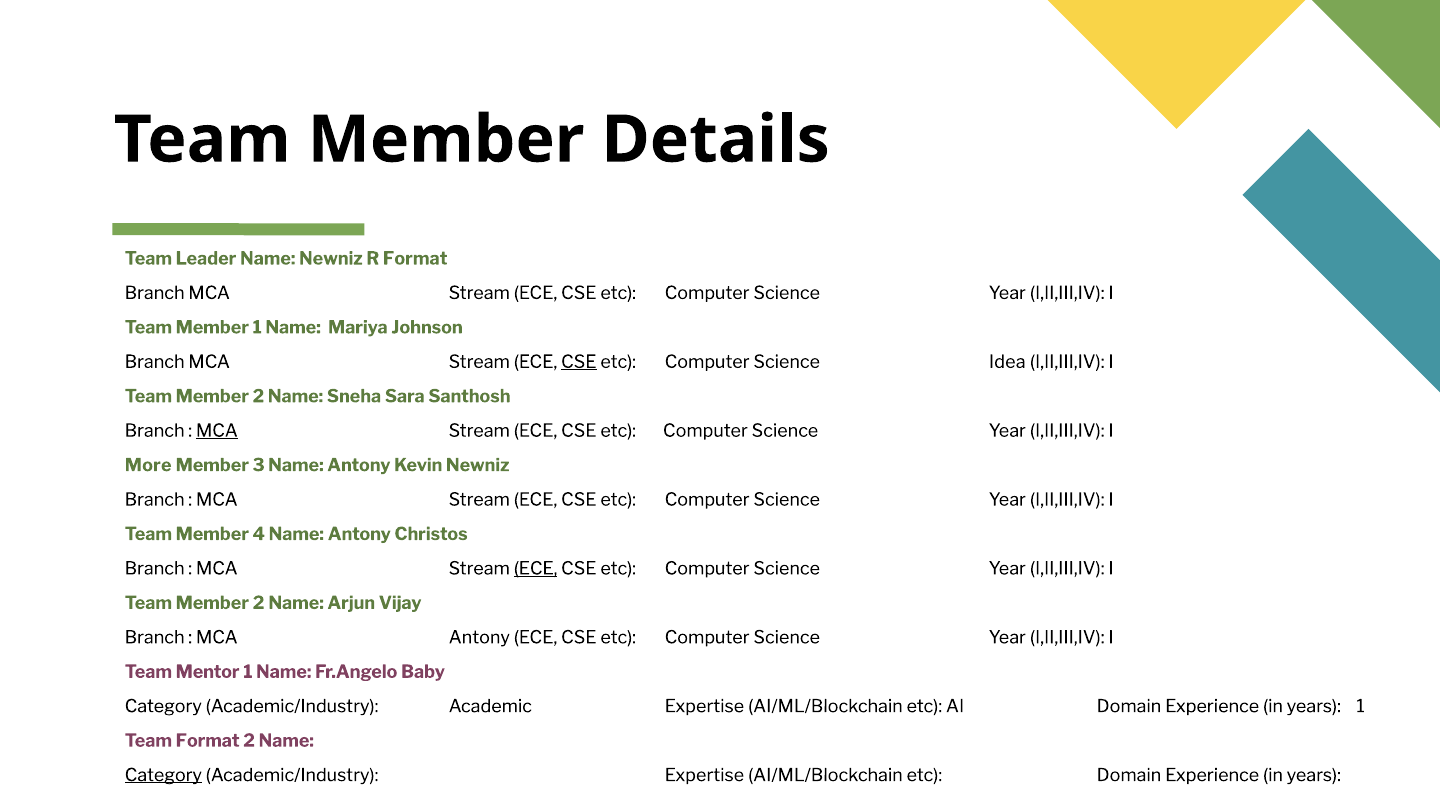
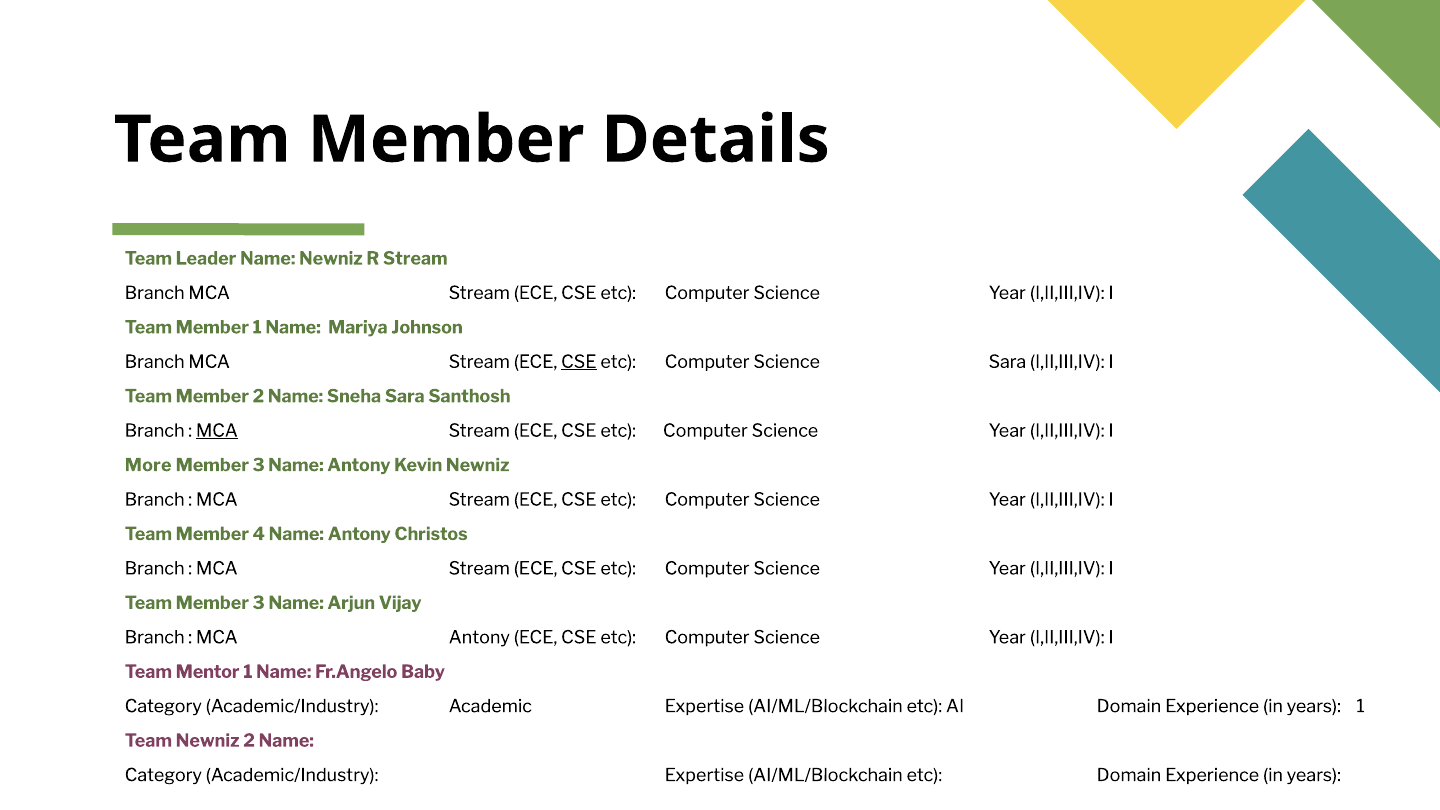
R Format: Format -> Stream
Science Idea: Idea -> Sara
ECE at (536, 569) underline: present -> none
2 at (259, 603): 2 -> 3
Team Format: Format -> Newniz
Category at (163, 775) underline: present -> none
